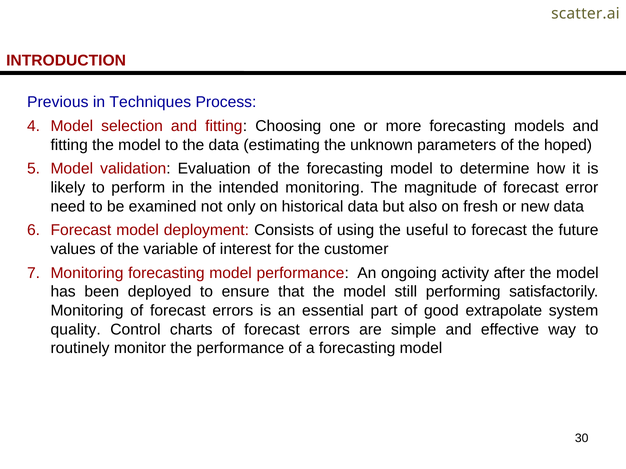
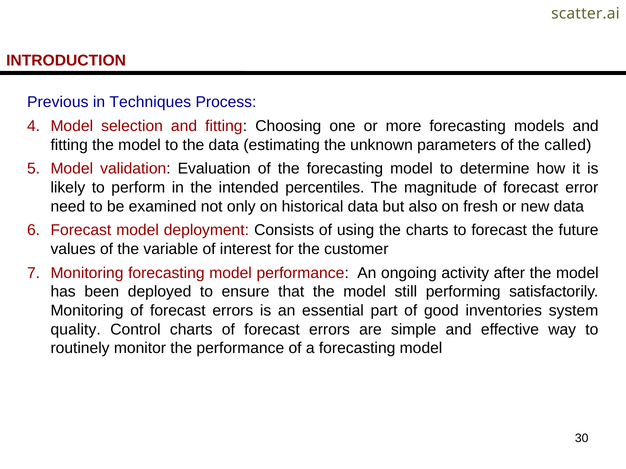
hoped: hoped -> called
intended monitoring: monitoring -> percentiles
the useful: useful -> charts
extrapolate: extrapolate -> inventories
